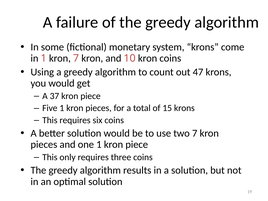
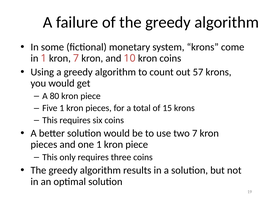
47: 47 -> 57
37: 37 -> 80
